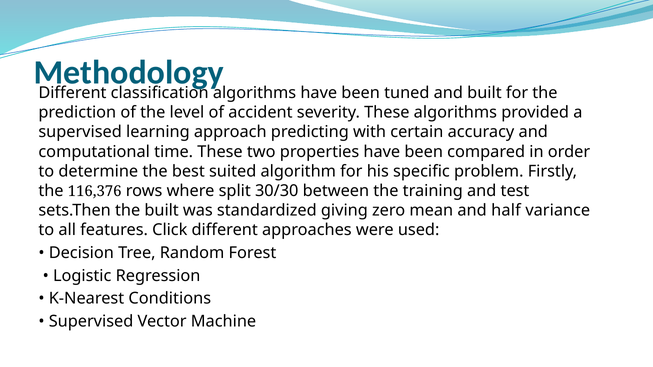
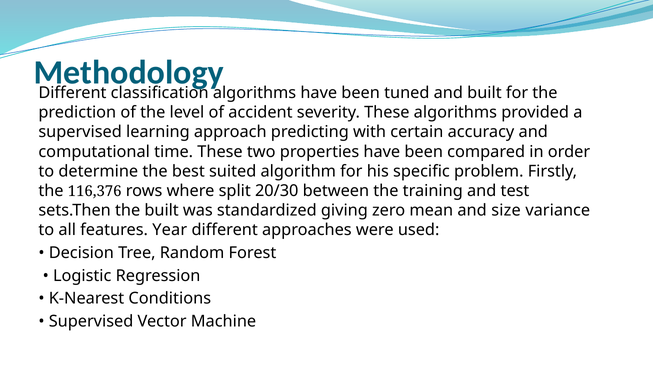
30/30: 30/30 -> 20/30
half: half -> size
Click: Click -> Year
